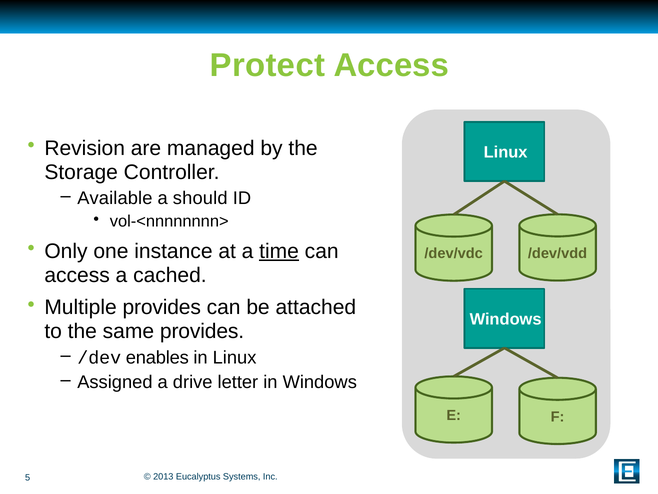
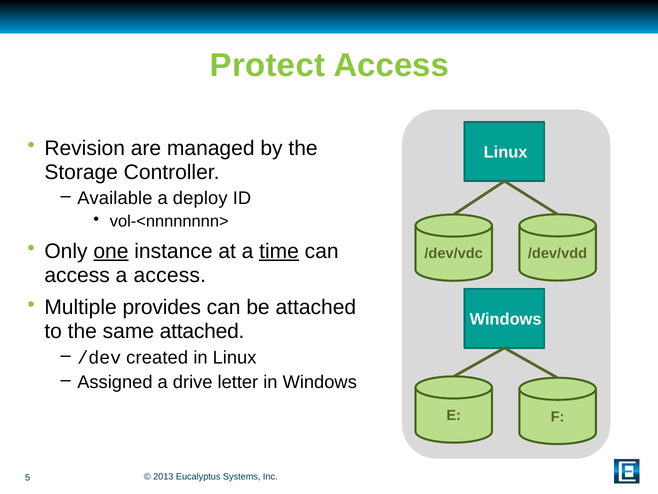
should: should -> deploy
one underline: none -> present
a cached: cached -> access
same provides: provides -> attached
enables: enables -> created
